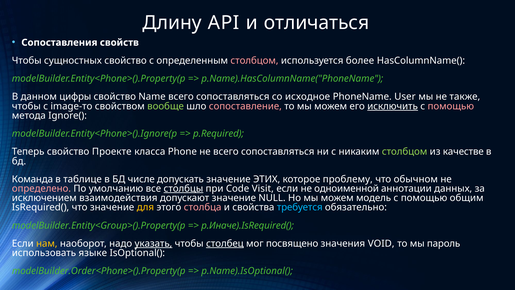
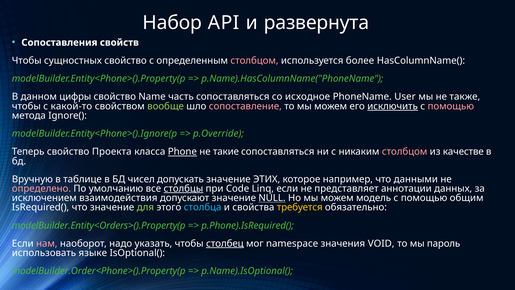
Длину: Длину -> Набор
отличаться: отличаться -> развернута
Name всего: всего -> часть
image-то: image-то -> какой-то
p.Required: p.Required -> p.Override
Проекте: Проекте -> Проекта
Phone underline: none -> present
не всего: всего -> такие
столбцом at (405, 152) colour: light green -> pink
Команда: Команда -> Вручную
числе: числе -> чисел
проблему: проблему -> например
обычном: обычном -> данными
Visit: Visit -> Linq
одноименной: одноименной -> представляет
NULL underline: none -> present
для colour: yellow -> light green
столбца colour: pink -> light blue
требуется colour: light blue -> yellow
modelBuilder.Entity<Group>().Property(p: modelBuilder.Entity<Group>().Property(p -> modelBuilder.Entity<Orders>().Property(p
p.Иначе).IsRequired(: p.Иначе).IsRequired( -> p.Phone).IsRequired(
нам colour: yellow -> pink
указать underline: present -> none
посвящено: посвящено -> namespace
